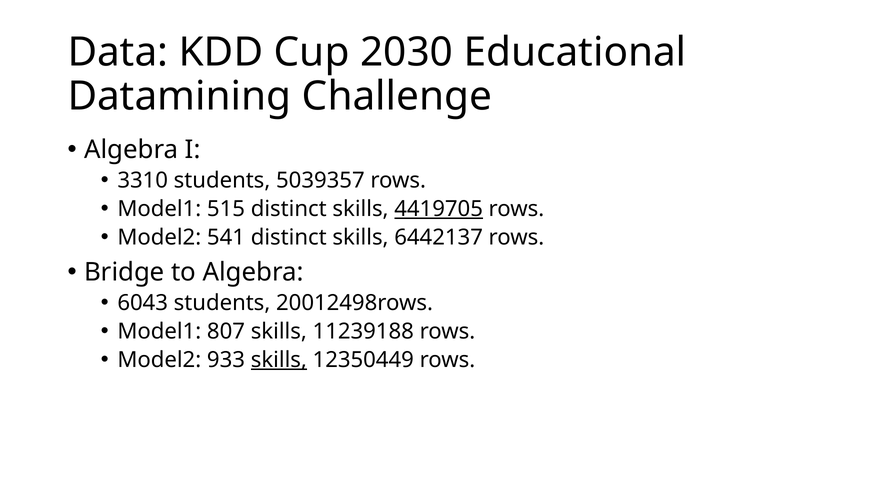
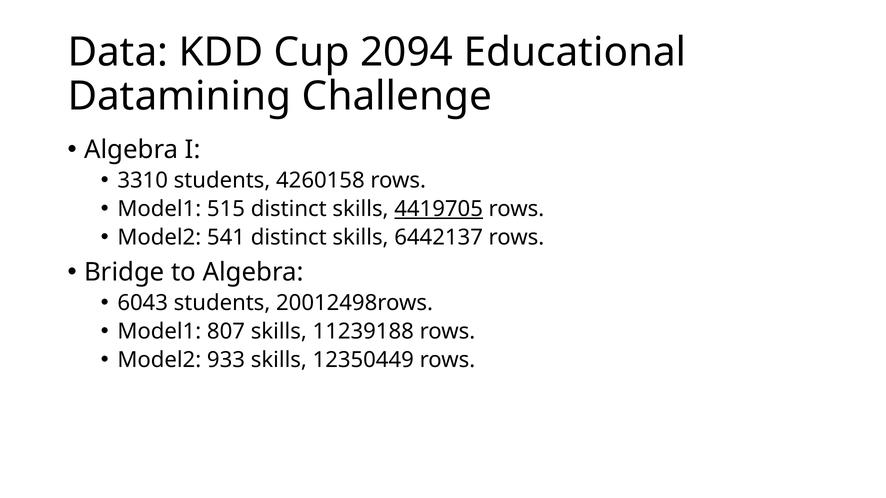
2030: 2030 -> 2094
5039357: 5039357 -> 4260158
skills at (279, 360) underline: present -> none
